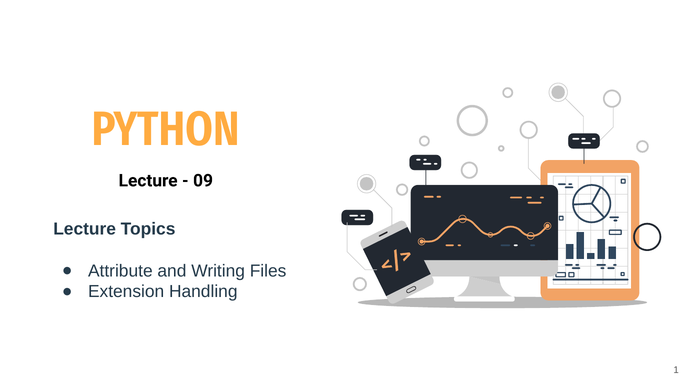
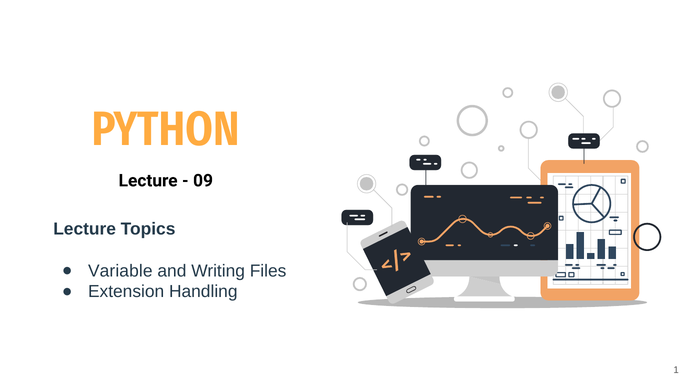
Attribute: Attribute -> Variable
